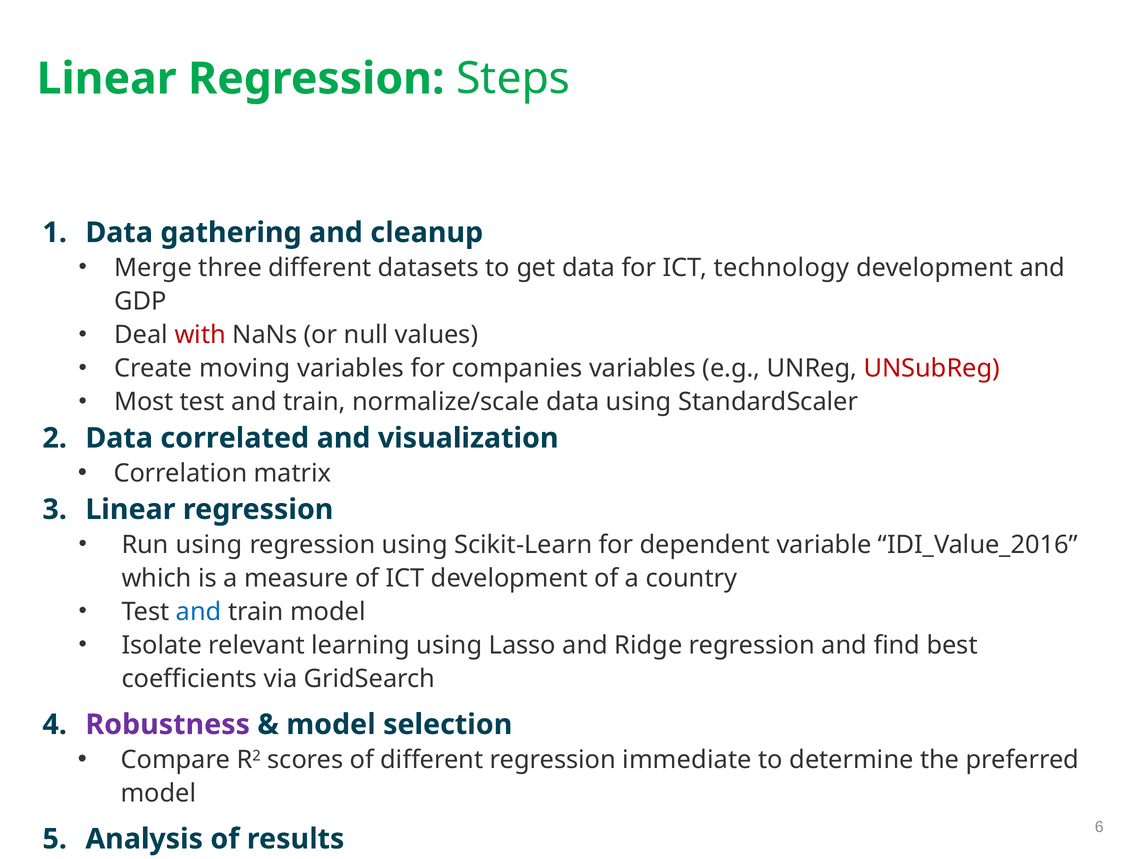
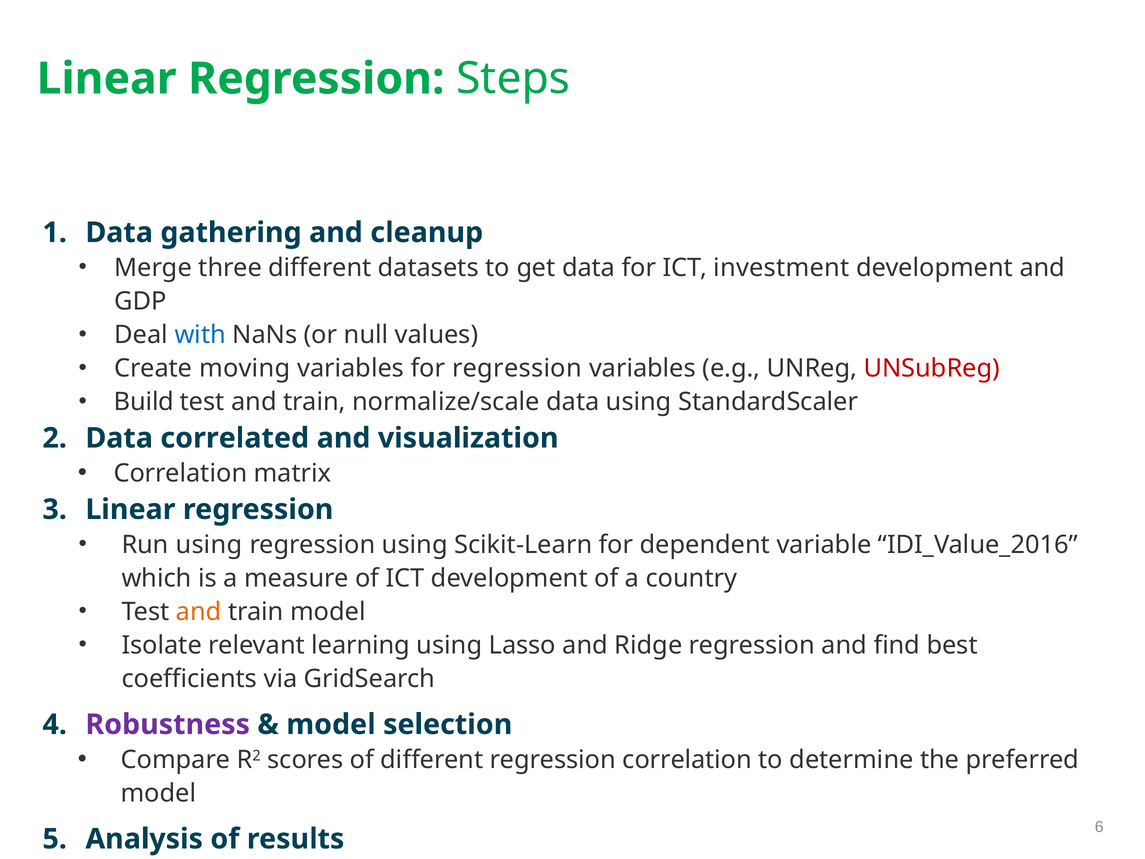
technology: technology -> investment
with colour: red -> blue
for companies: companies -> regression
Most: Most -> Build
and at (199, 612) colour: blue -> orange
regression immediate: immediate -> correlation
